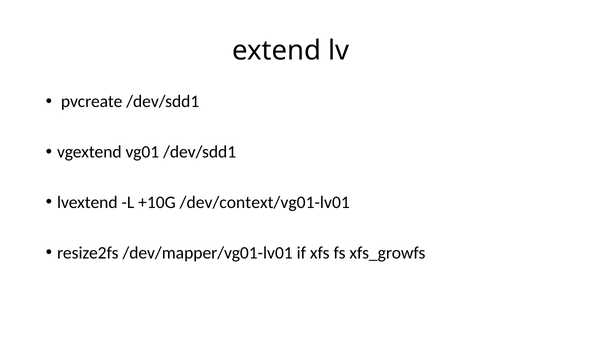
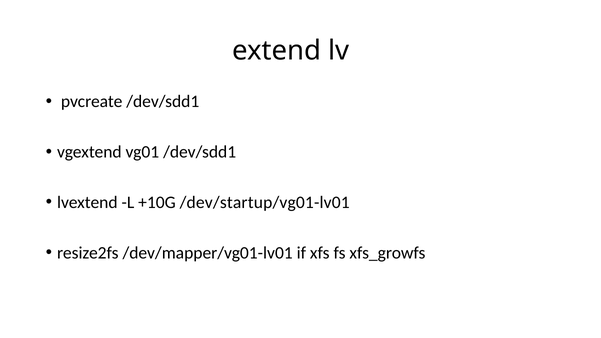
/dev/context/vg01-lv01: /dev/context/vg01-lv01 -> /dev/startup/vg01-lv01
